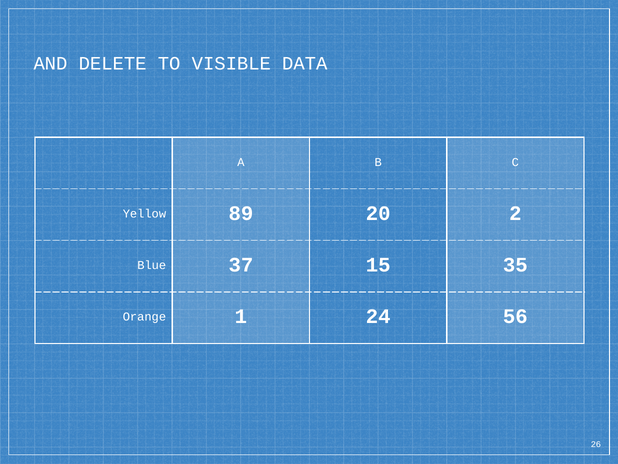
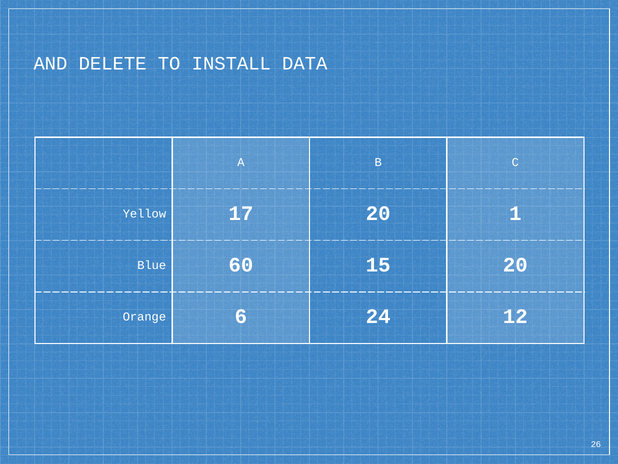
VISIBLE: VISIBLE -> INSTALL
89: 89 -> 17
2: 2 -> 1
37: 37 -> 60
15 35: 35 -> 20
1: 1 -> 6
56: 56 -> 12
